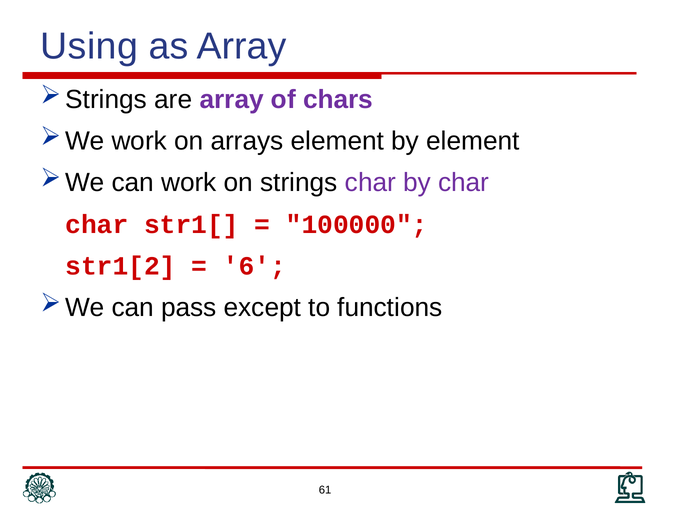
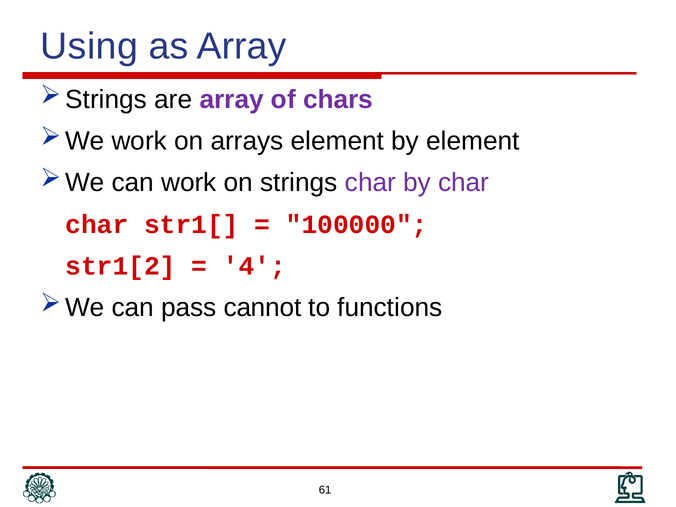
6: 6 -> 4
except: except -> cannot
